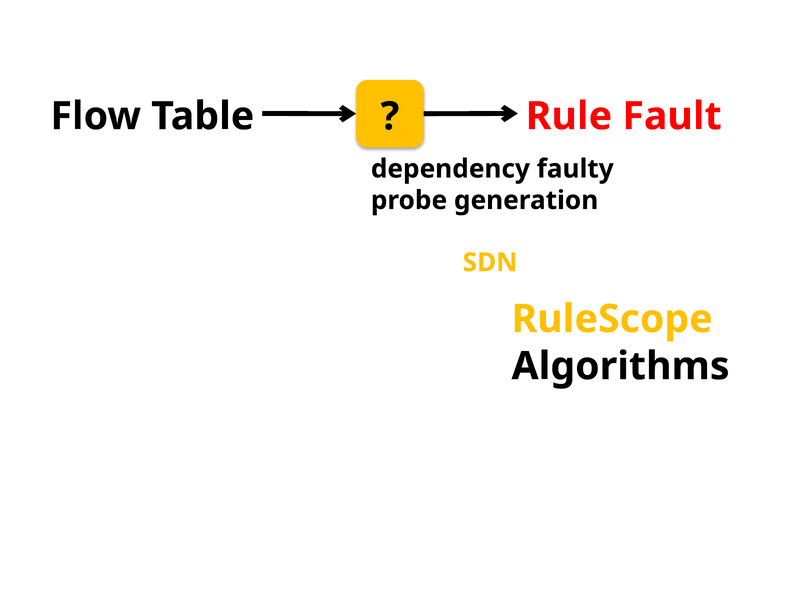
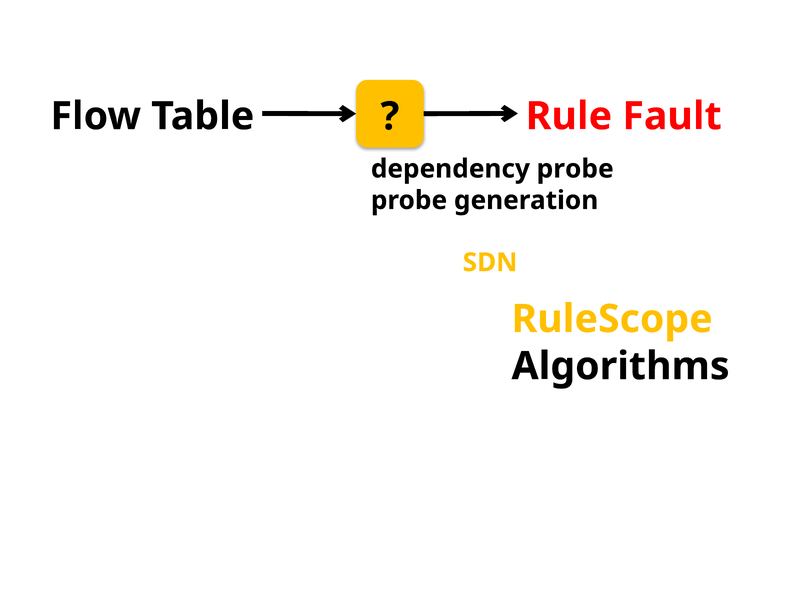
faulty at (575, 169): faulty -> probe
